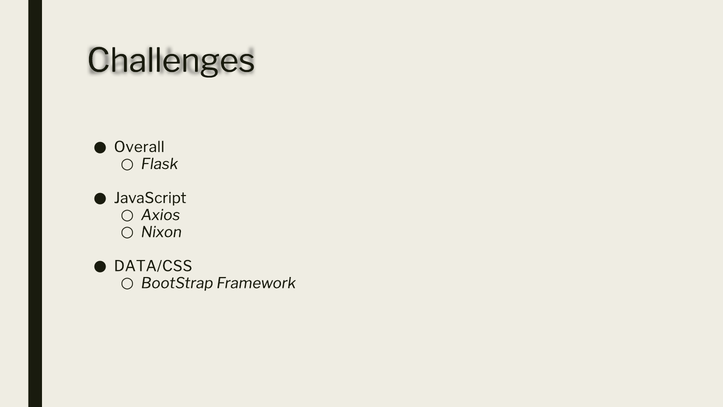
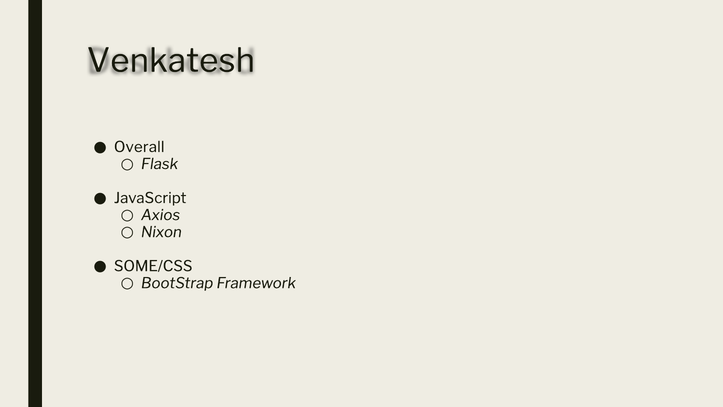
Challenges: Challenges -> Venkatesh
DATA/CSS: DATA/CSS -> SOME/CSS
